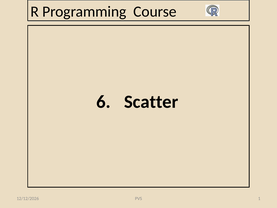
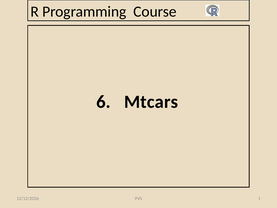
Scatter: Scatter -> Mtcars
